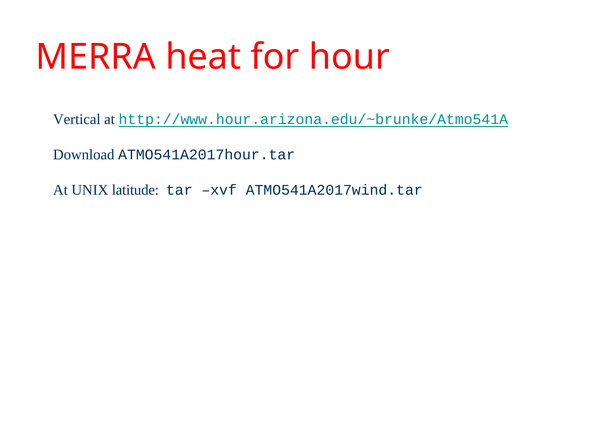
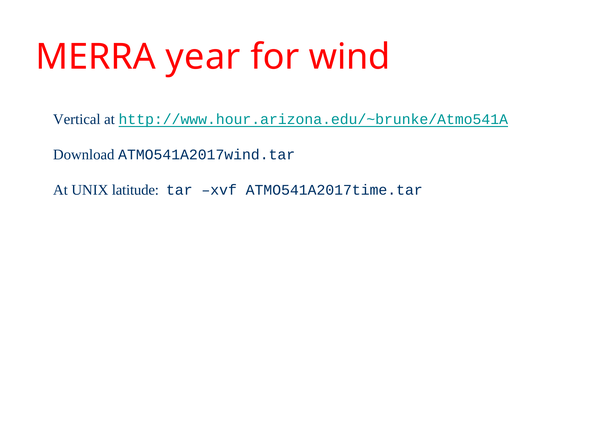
heat: heat -> year
hour: hour -> wind
ATMO541A2017hour.tar: ATMO541A2017hour.tar -> ATMO541A2017wind.tar
ATMO541A2017wind.tar: ATMO541A2017wind.tar -> ATMO541A2017time.tar
